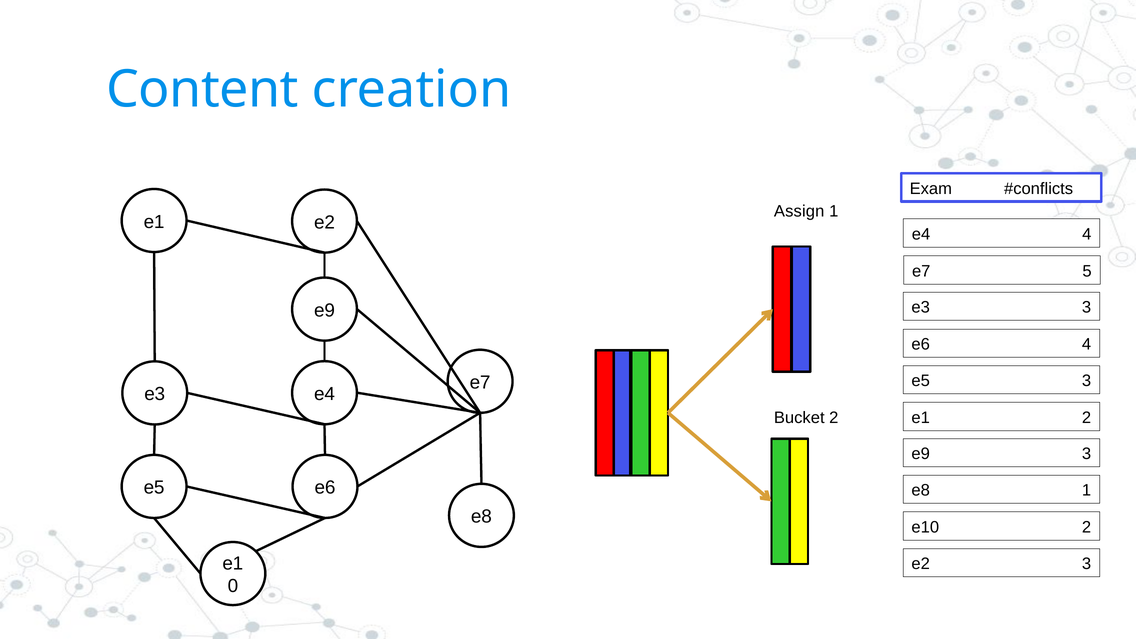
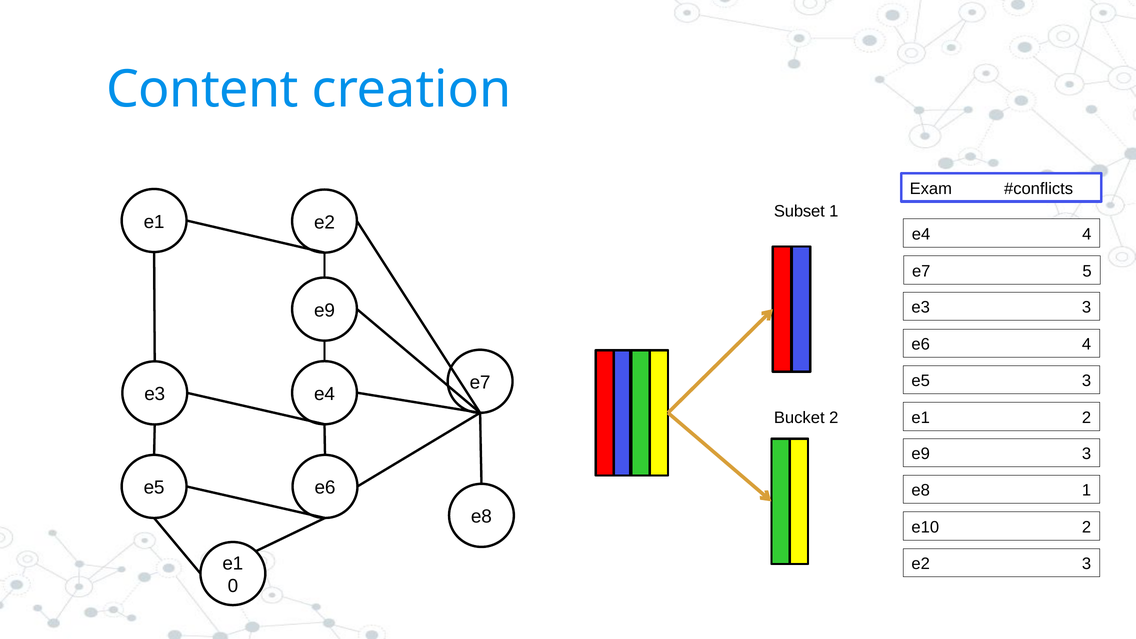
Assign: Assign -> Subset
